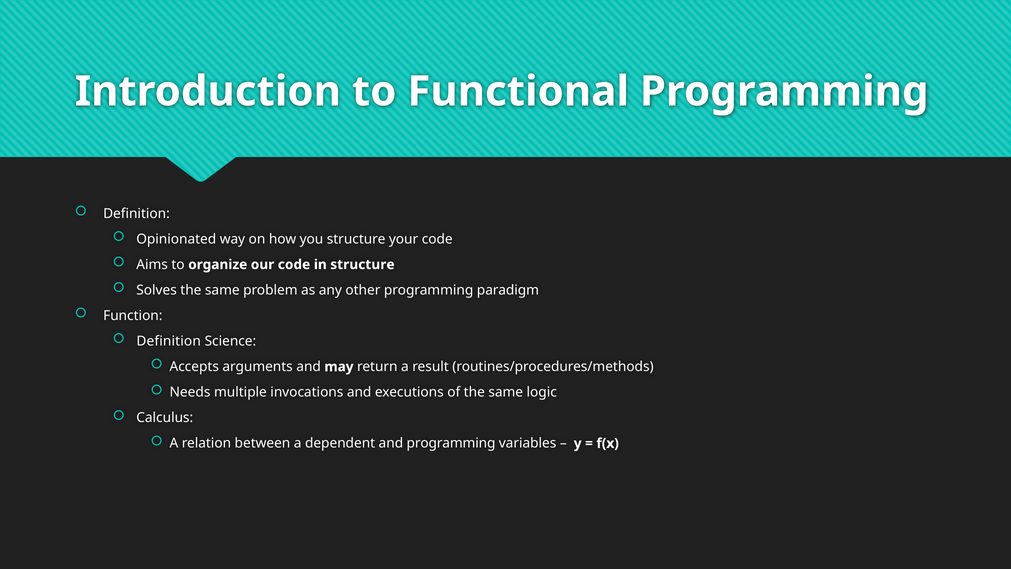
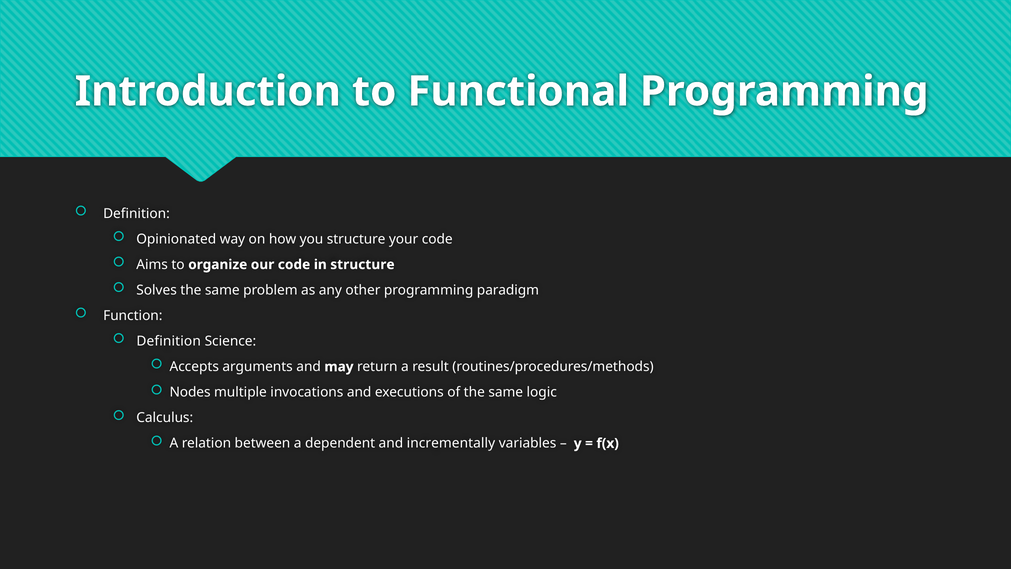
Needs: Needs -> Nodes
and programming: programming -> incrementally
